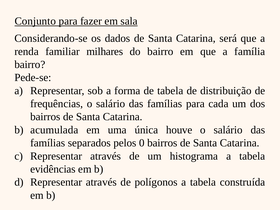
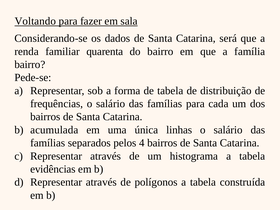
Conjunto: Conjunto -> Voltando
milhares: milhares -> quarenta
houve: houve -> linhas
0: 0 -> 4
